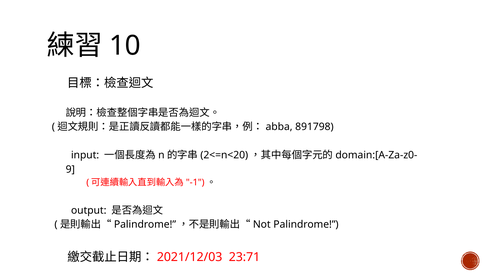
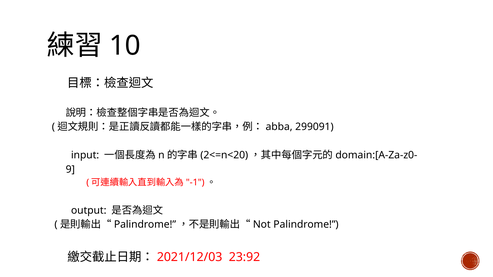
891798: 891798 -> 299091
23:71: 23:71 -> 23:92
